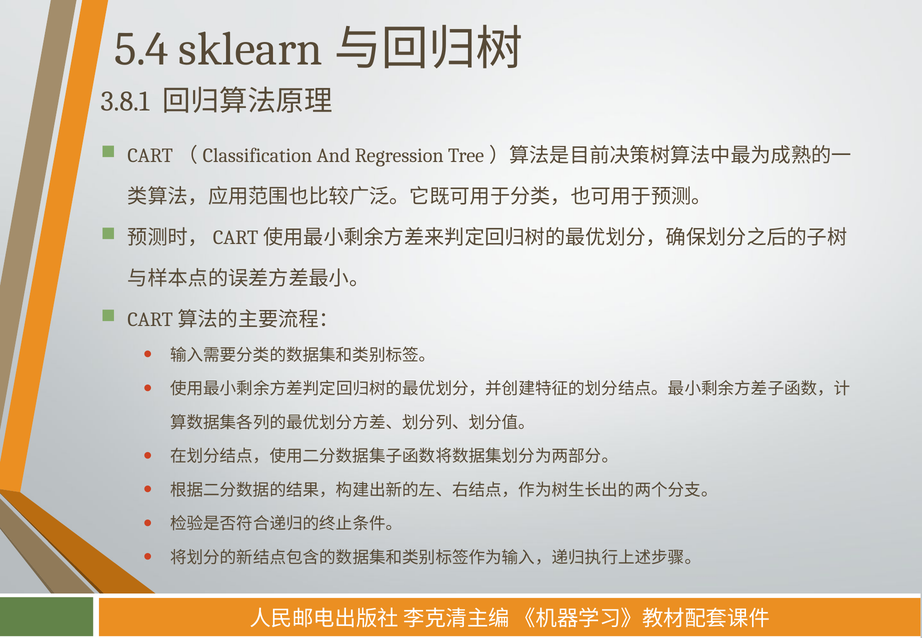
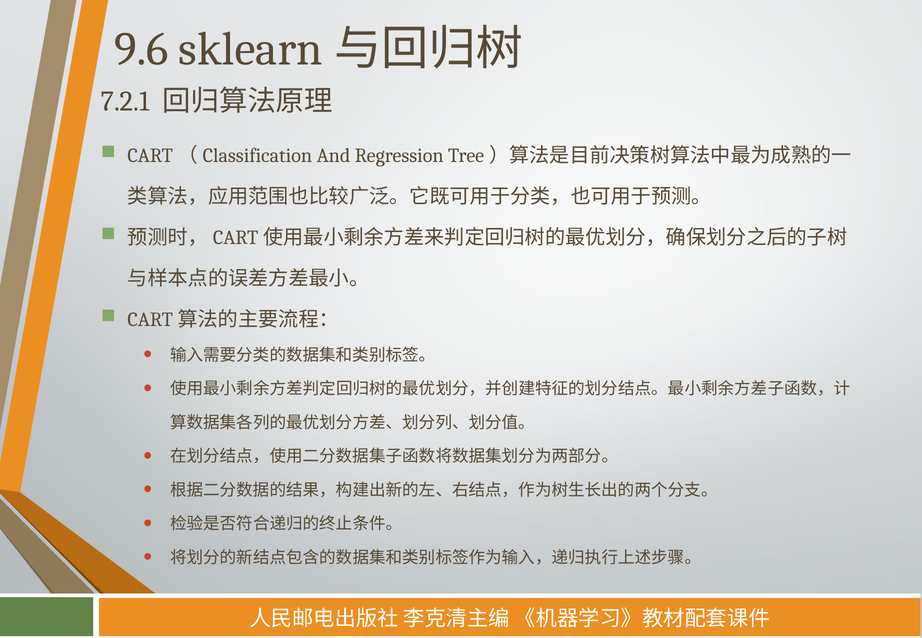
5.4: 5.4 -> 9.6
3.8.1: 3.8.1 -> 7.2.1
